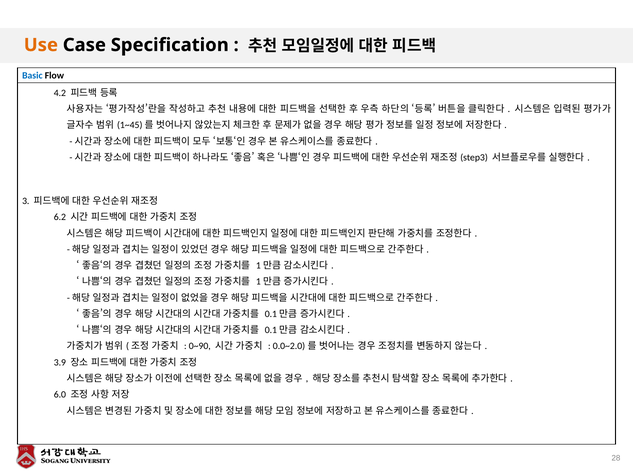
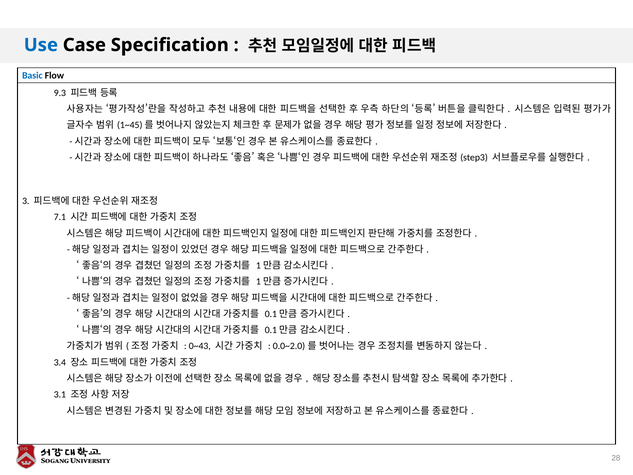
Use colour: orange -> blue
4.2: 4.2 -> 9.3
6.2: 6.2 -> 7.1
0~90: 0~90 -> 0~43
3.9: 3.9 -> 3.4
6.0: 6.0 -> 3.1
